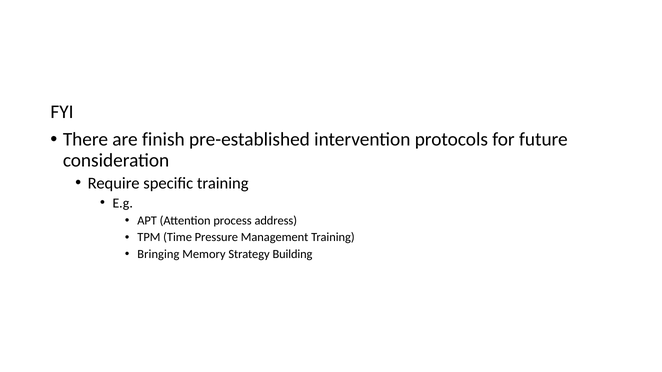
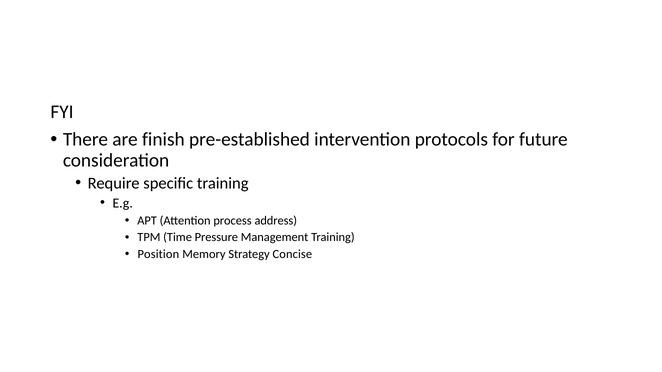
Bringing: Bringing -> Position
Building: Building -> Concise
